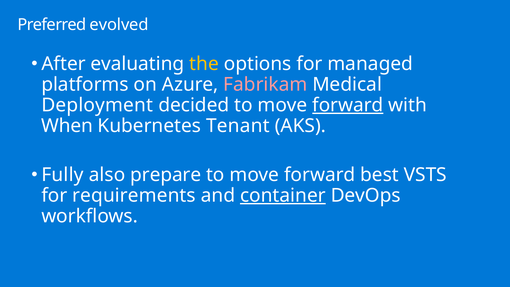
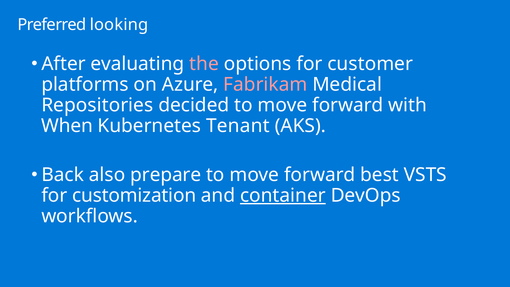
evolved: evolved -> looking
the colour: yellow -> pink
managed: managed -> customer
Deployment: Deployment -> Repositories
forward at (348, 105) underline: present -> none
Fully: Fully -> Back
requirements: requirements -> customization
